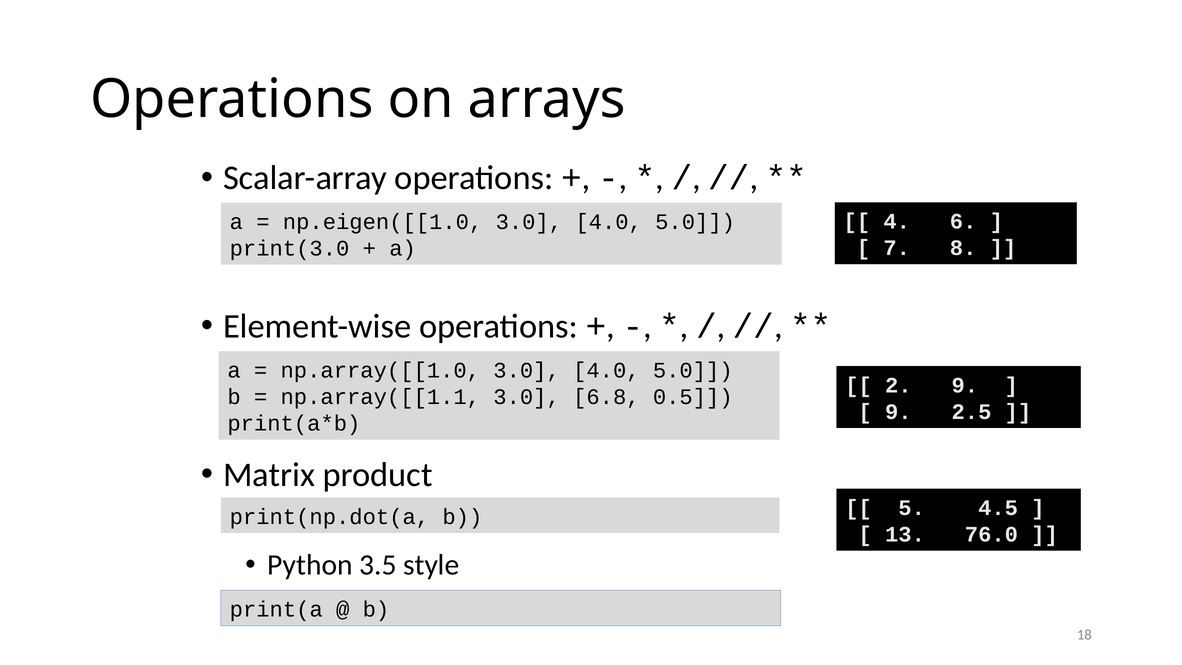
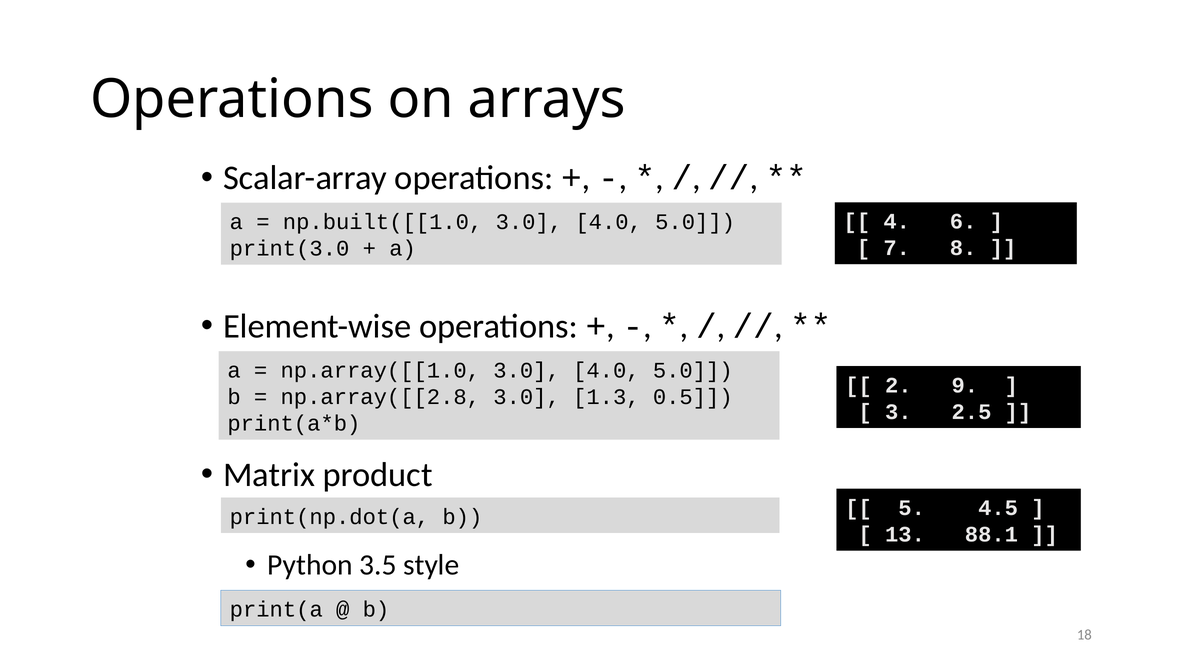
np.eigen([[1.0: np.eigen([[1.0 -> np.built([[1.0
np.array([[1.1: np.array([[1.1 -> np.array([[2.8
6.8: 6.8 -> 1.3
9 at (898, 412): 9 -> 3
76.0: 76.0 -> 88.1
